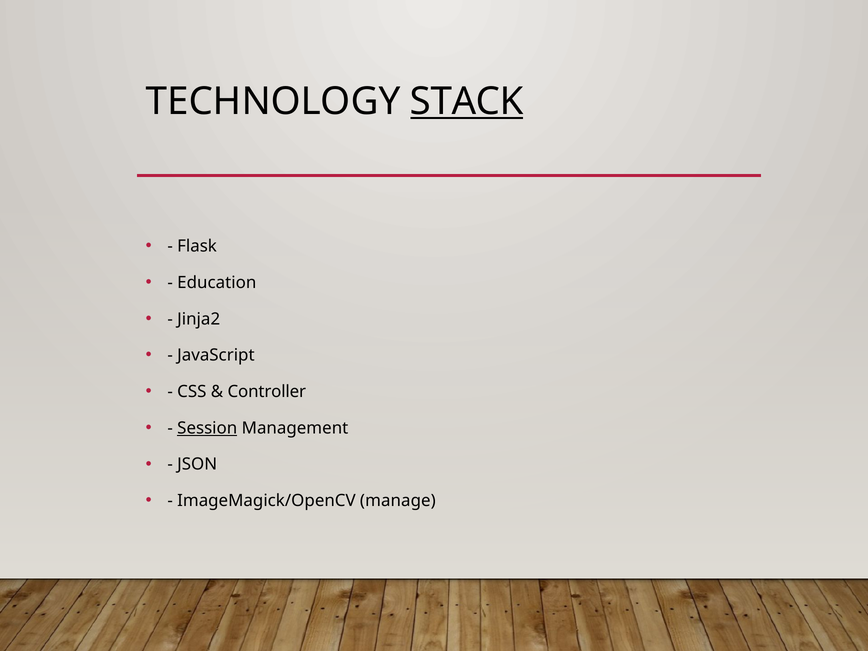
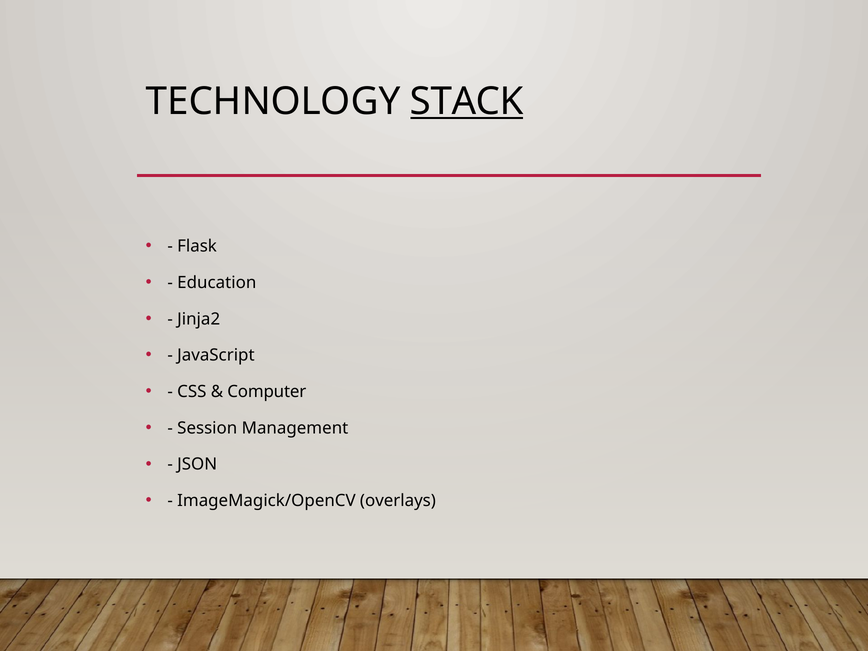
Controller: Controller -> Computer
Session underline: present -> none
manage: manage -> overlays
